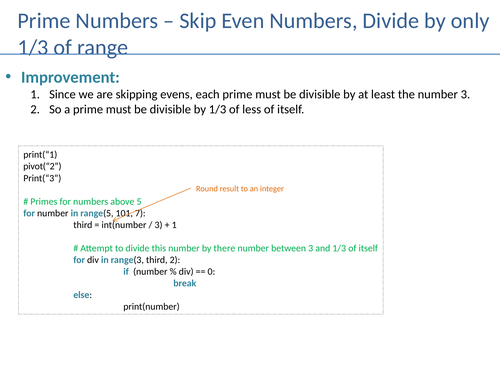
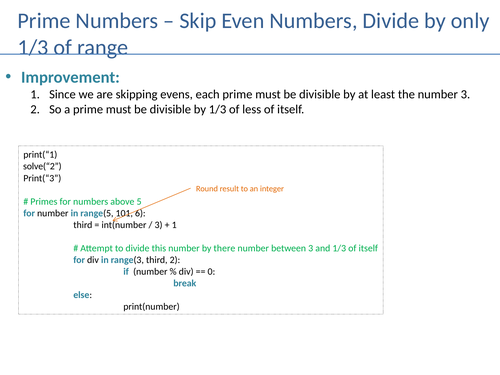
pivot(“2: pivot(“2 -> solve(“2
7: 7 -> 6
